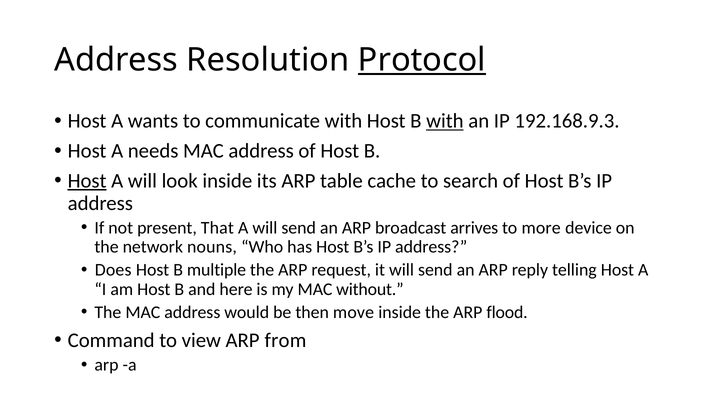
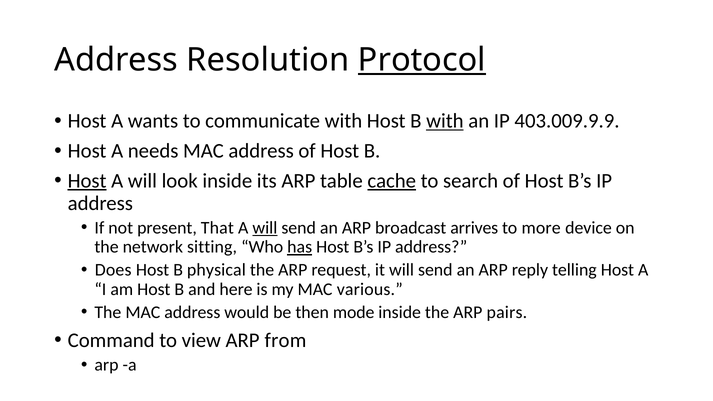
192.168.9.3: 192.168.9.3 -> 403.009.9.9
cache underline: none -> present
will at (265, 228) underline: none -> present
nouns: nouns -> sitting
has underline: none -> present
multiple: multiple -> physical
without: without -> various
move: move -> mode
flood: flood -> pairs
